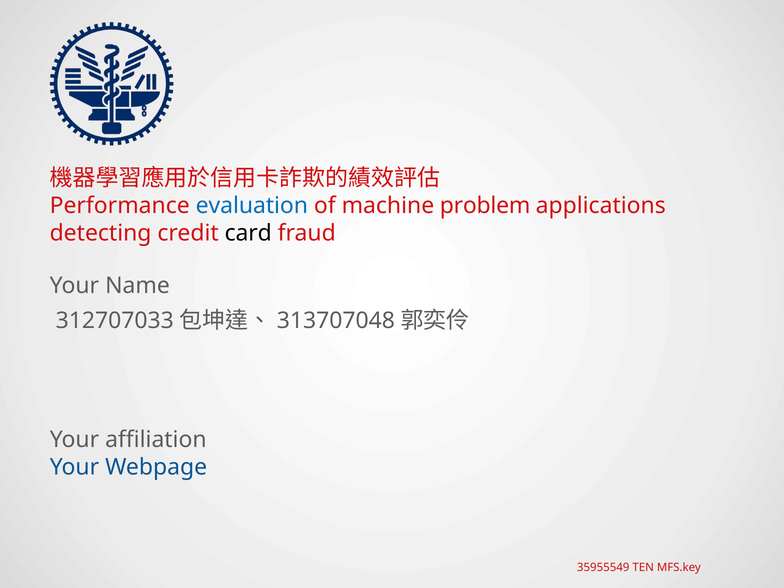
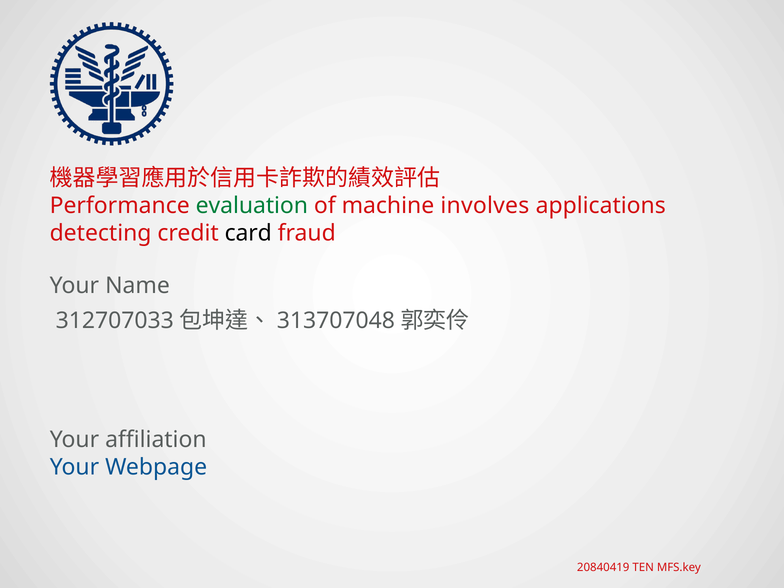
evaluation colour: blue -> green
problem: problem -> involves
35955549: 35955549 -> 20840419
